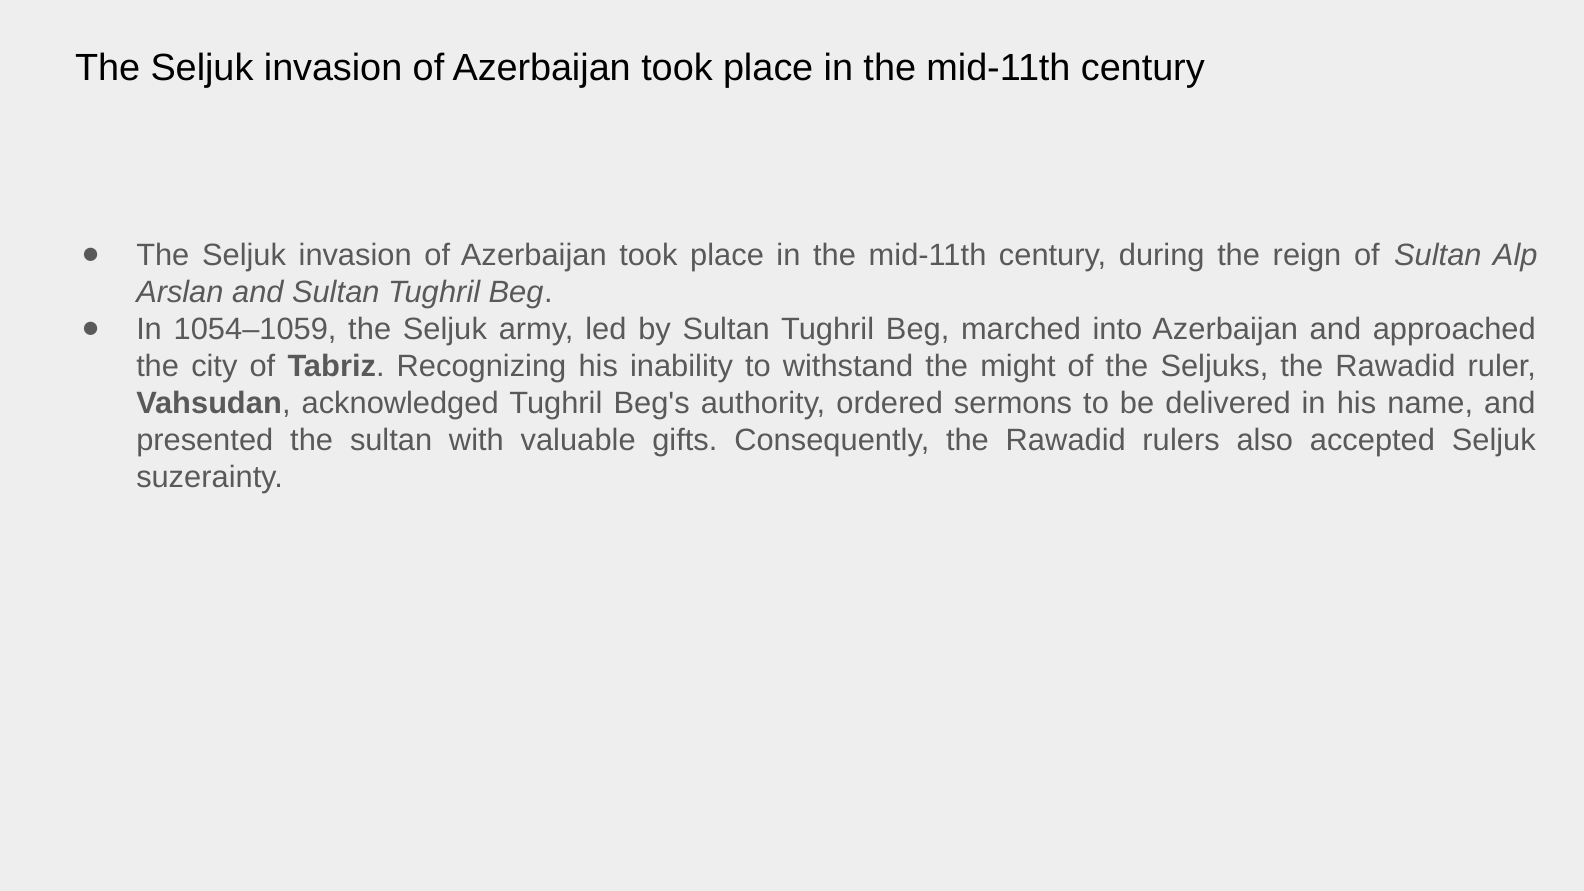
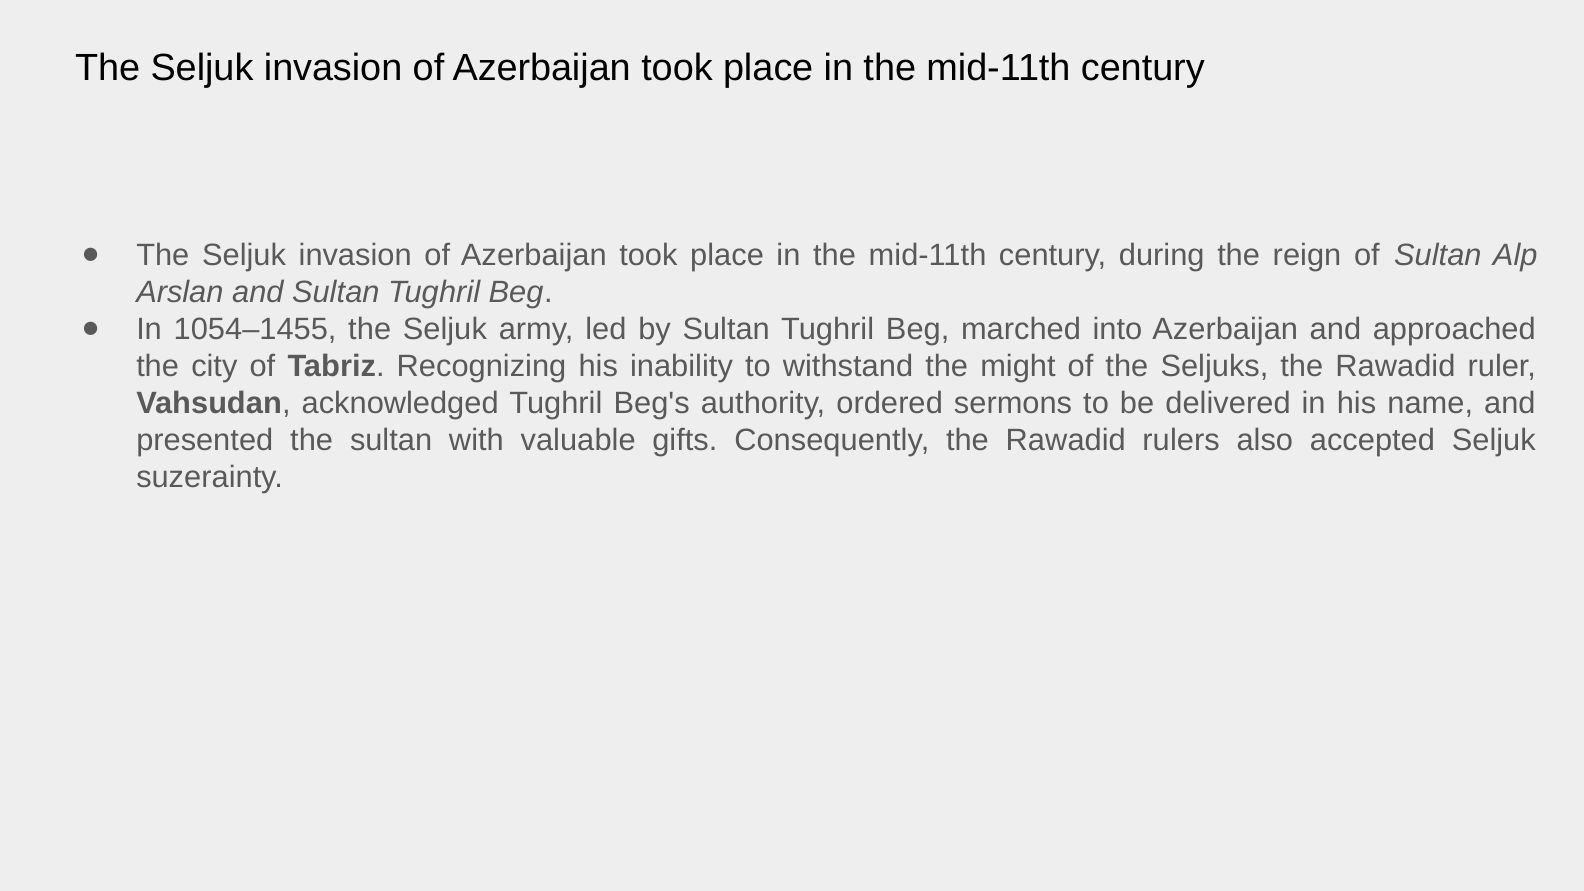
1054–1059: 1054–1059 -> 1054–1455
